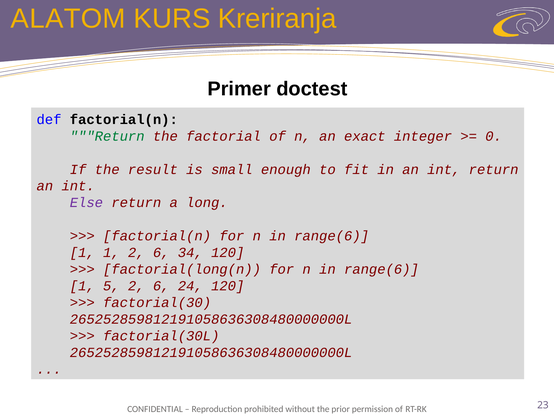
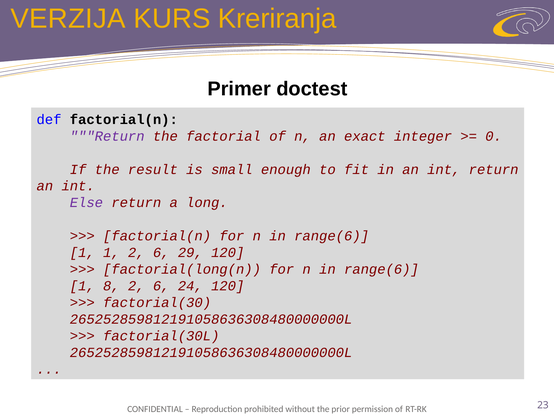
ALATOM: ALATOM -> VERZIJA
Return at (107, 136) colour: green -> purple
34: 34 -> 29
5: 5 -> 8
